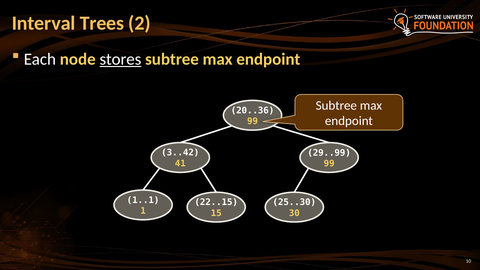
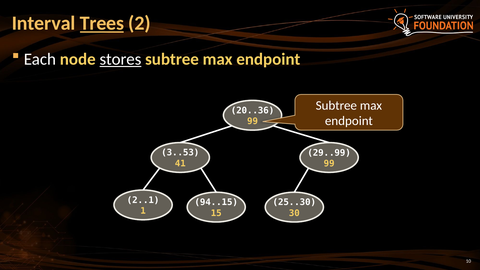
Trees underline: none -> present
3..42: 3..42 -> 3..53
1..1: 1..1 -> 2..1
22..15: 22..15 -> 94..15
